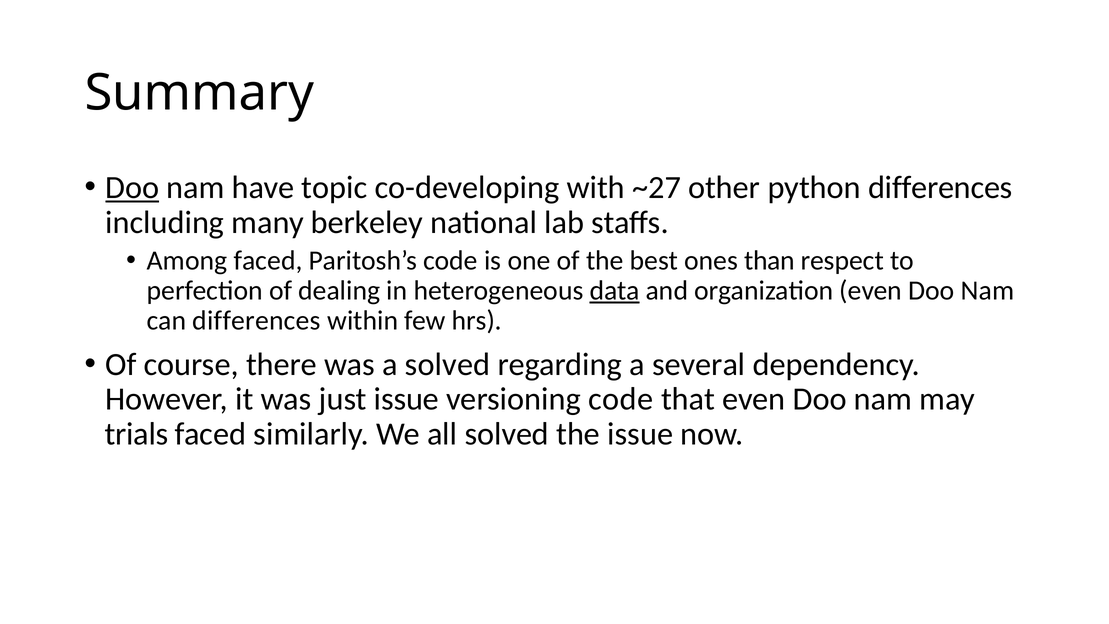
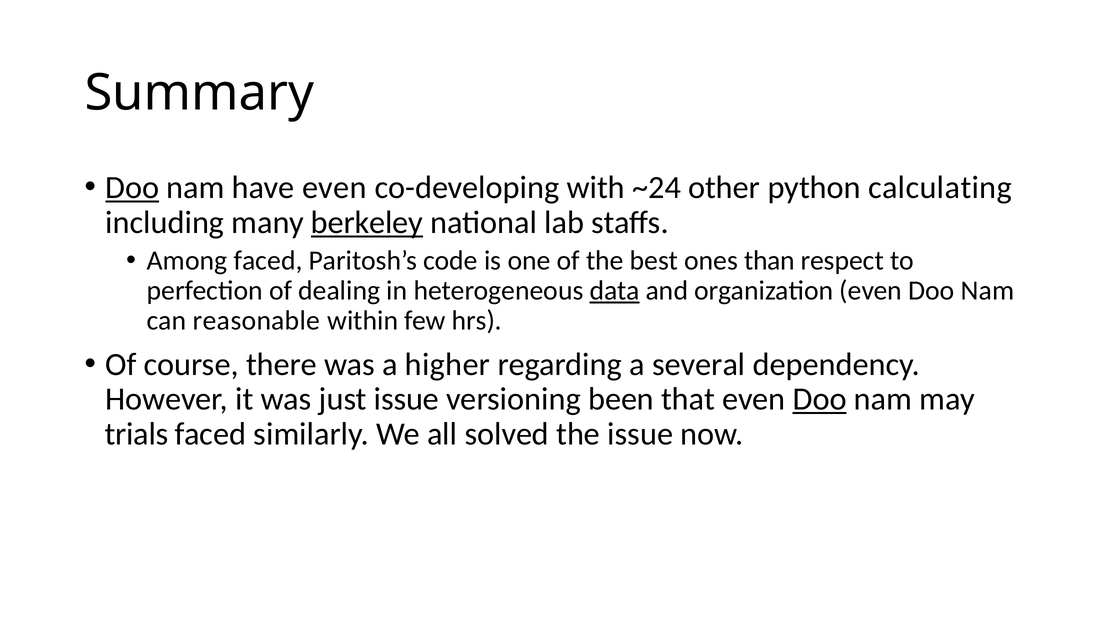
have topic: topic -> even
~27: ~27 -> ~24
python differences: differences -> calculating
berkeley underline: none -> present
can differences: differences -> reasonable
a solved: solved -> higher
versioning code: code -> been
Doo at (820, 399) underline: none -> present
